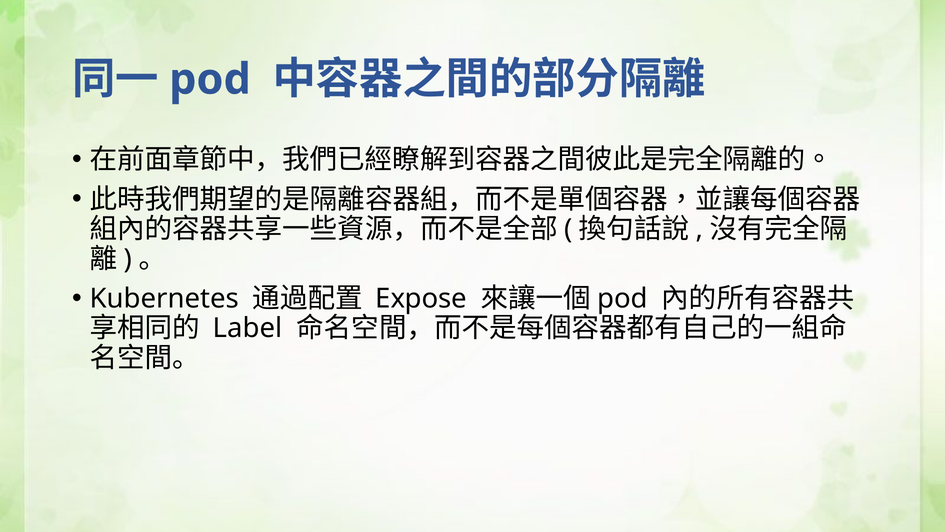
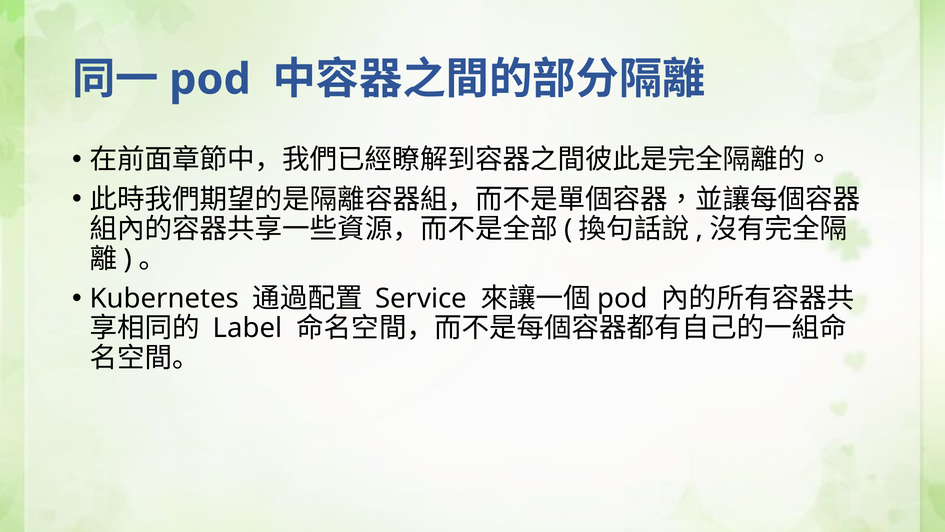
Expose: Expose -> Service
